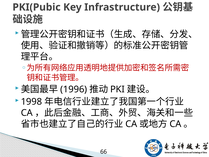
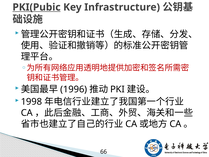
PKI(Pubic underline: none -> present
